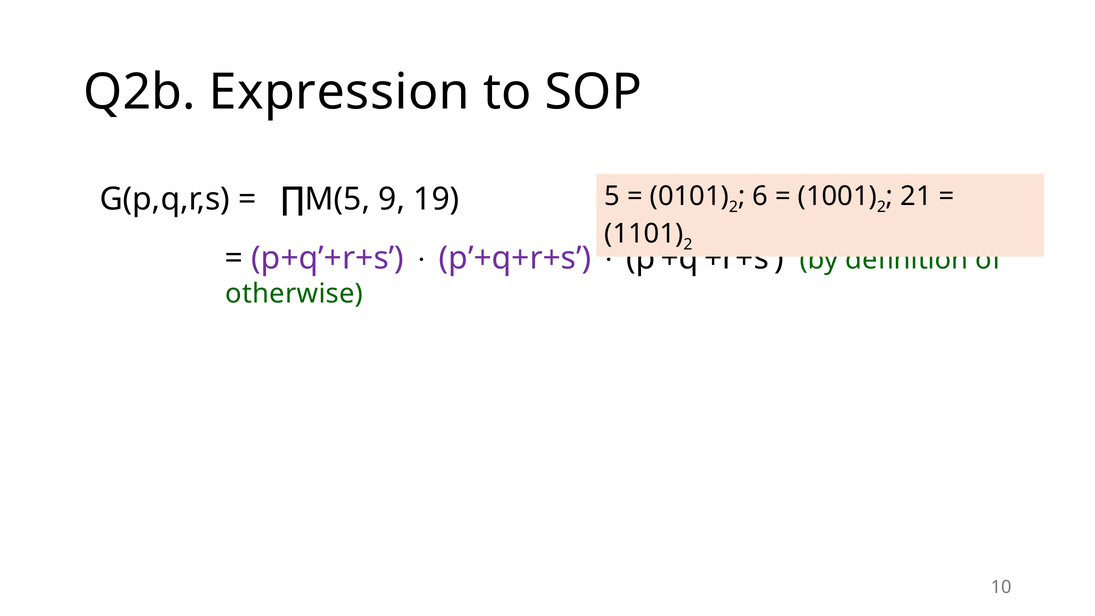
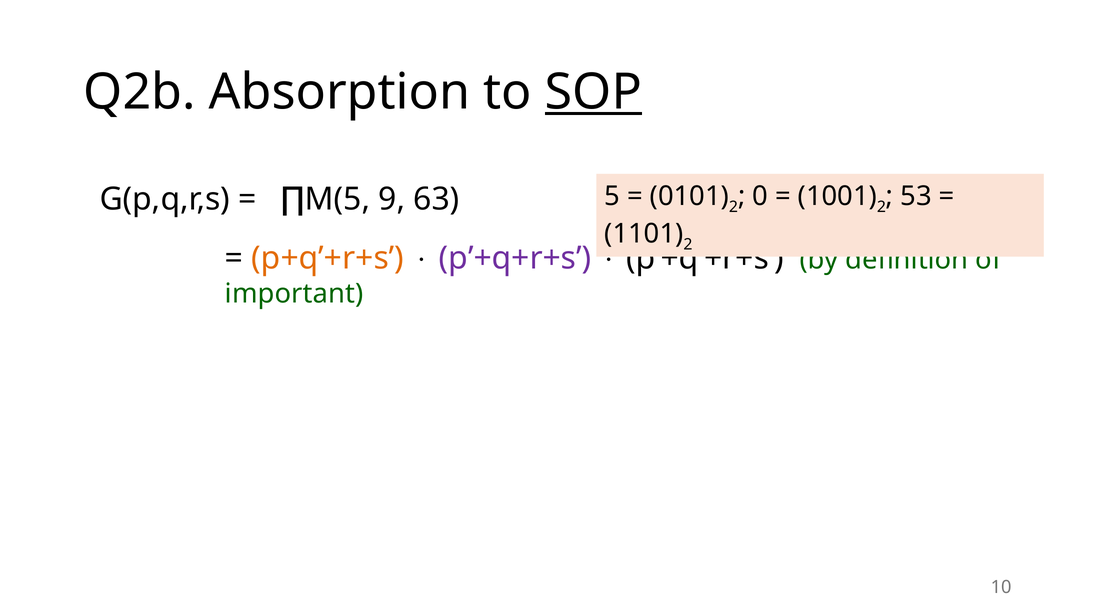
Expression: Expression -> Absorption
SOP underline: none -> present
6: 6 -> 0
21: 21 -> 53
19: 19 -> 63
p+q’+r+s colour: purple -> orange
otherwise: otherwise -> important
